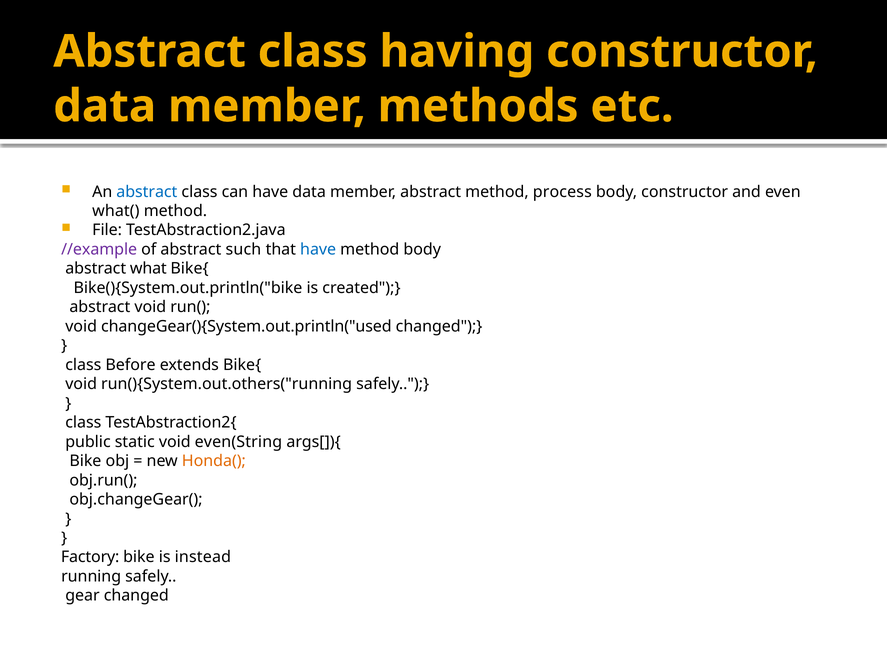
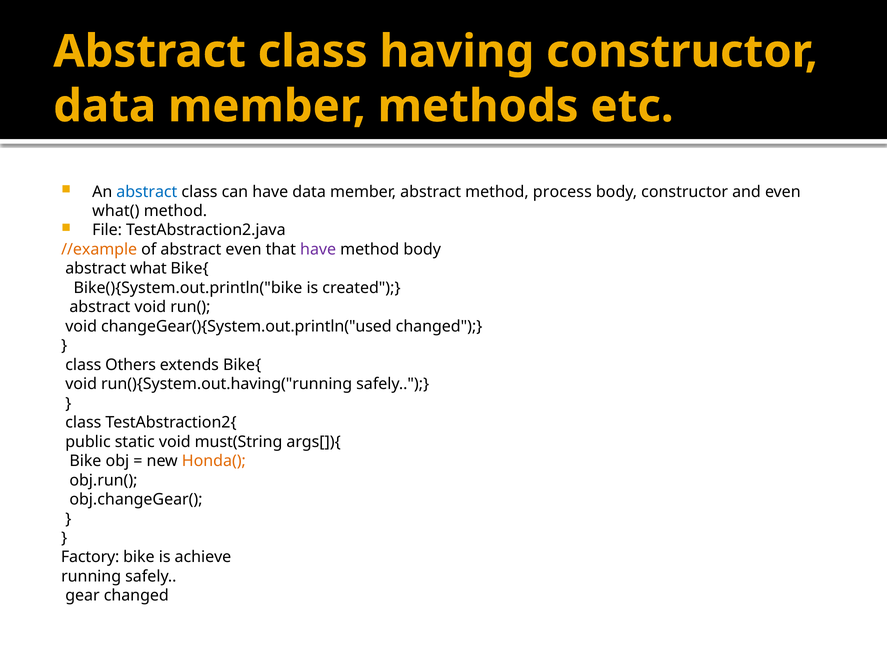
//example colour: purple -> orange
abstract such: such -> even
have at (318, 250) colour: blue -> purple
Before: Before -> Others
run(){System.out.others("running: run(){System.out.others("running -> run(){System.out.having("running
even(String: even(String -> must(String
instead: instead -> achieve
